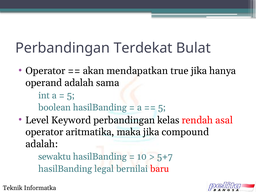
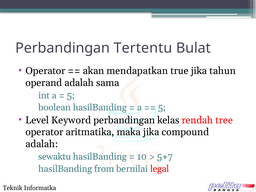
Terdekat: Terdekat -> Tertentu
hanya: hanya -> tahun
asal: asal -> tree
legal: legal -> from
baru: baru -> legal
